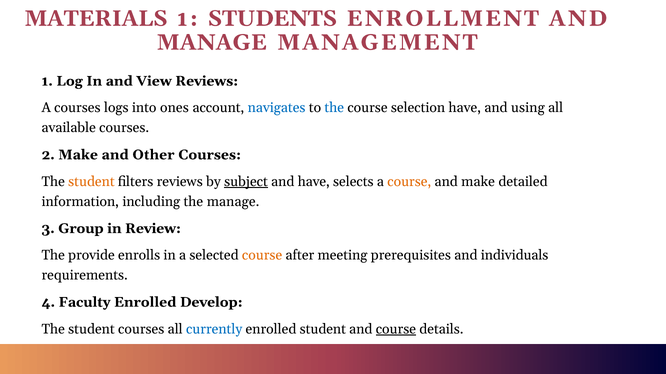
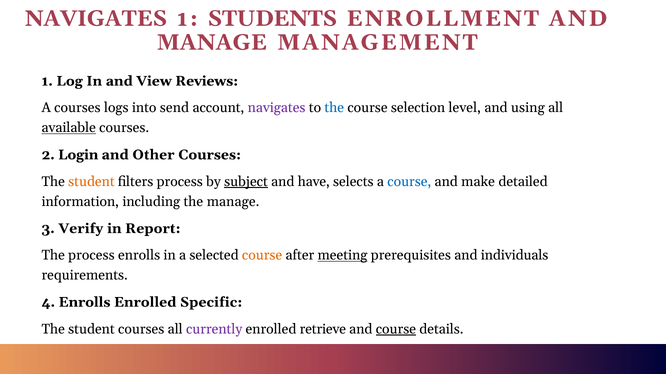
MATERIALS at (96, 18): MATERIALS -> NAVIGATES
ones: ones -> send
navigates at (277, 108) colour: blue -> purple
selection have: have -> level
available underline: none -> present
2 Make: Make -> Login
filters reviews: reviews -> process
course at (409, 182) colour: orange -> blue
Group: Group -> Verify
Review: Review -> Report
The provide: provide -> process
meeting underline: none -> present
4 Faculty: Faculty -> Enrolls
Develop: Develop -> Specific
currently colour: blue -> purple
enrolled student: student -> retrieve
